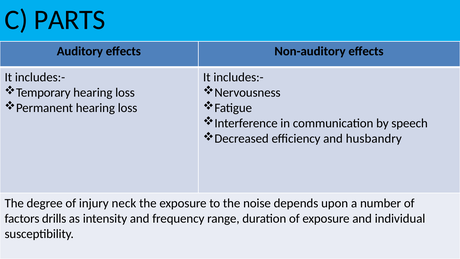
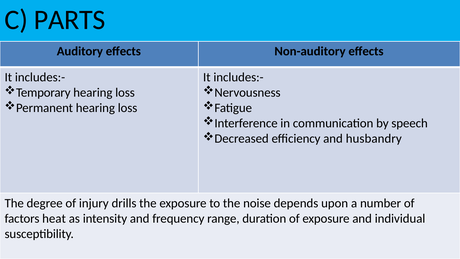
neck: neck -> drills
drills: drills -> heat
